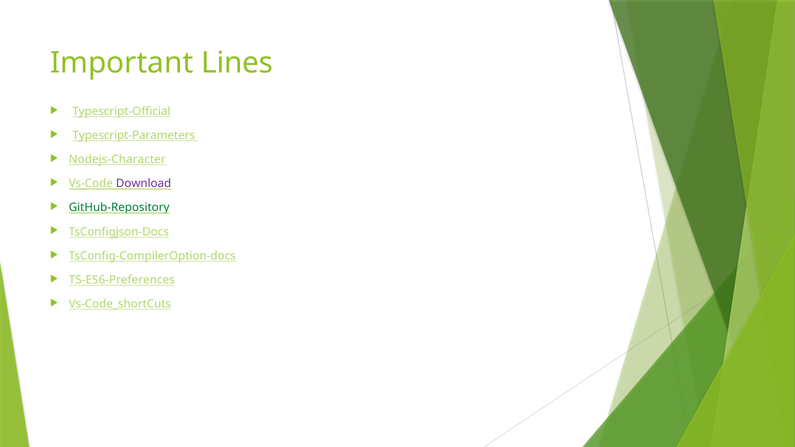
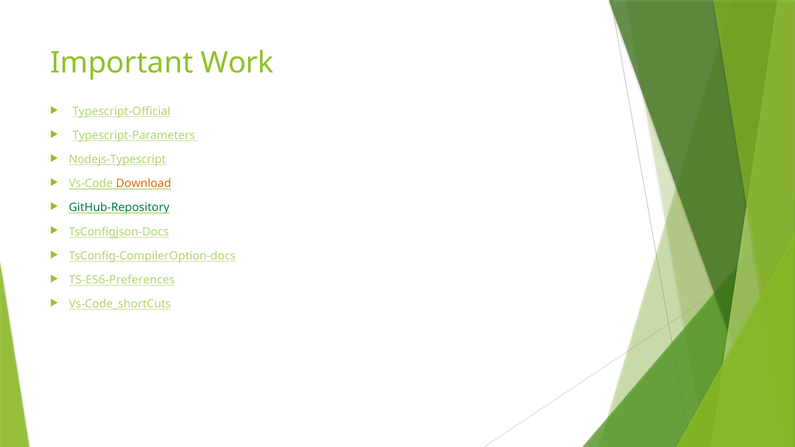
Lines: Lines -> Work
Nodejs-Character: Nodejs-Character -> Nodejs-Typescript
Download colour: purple -> orange
